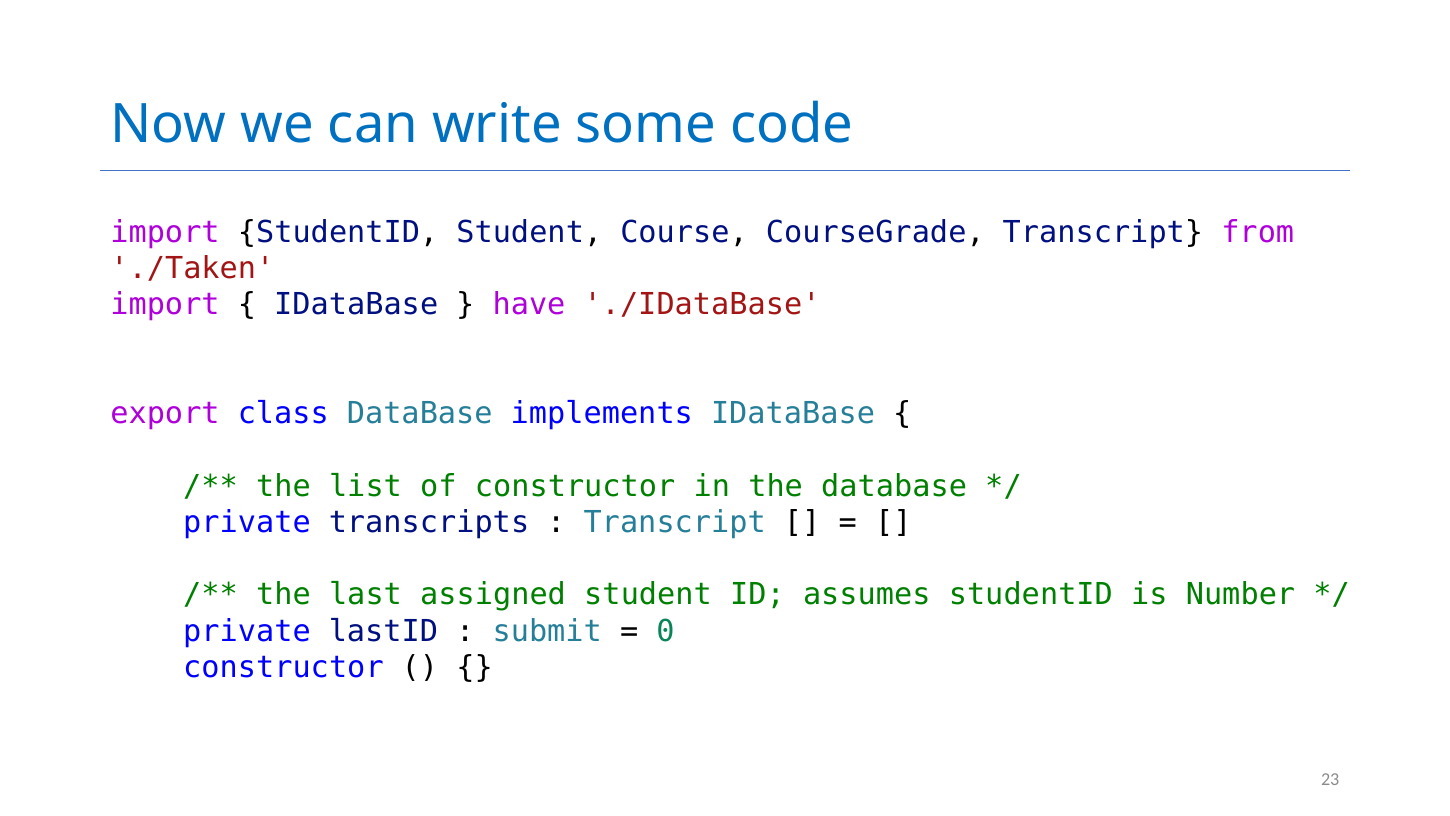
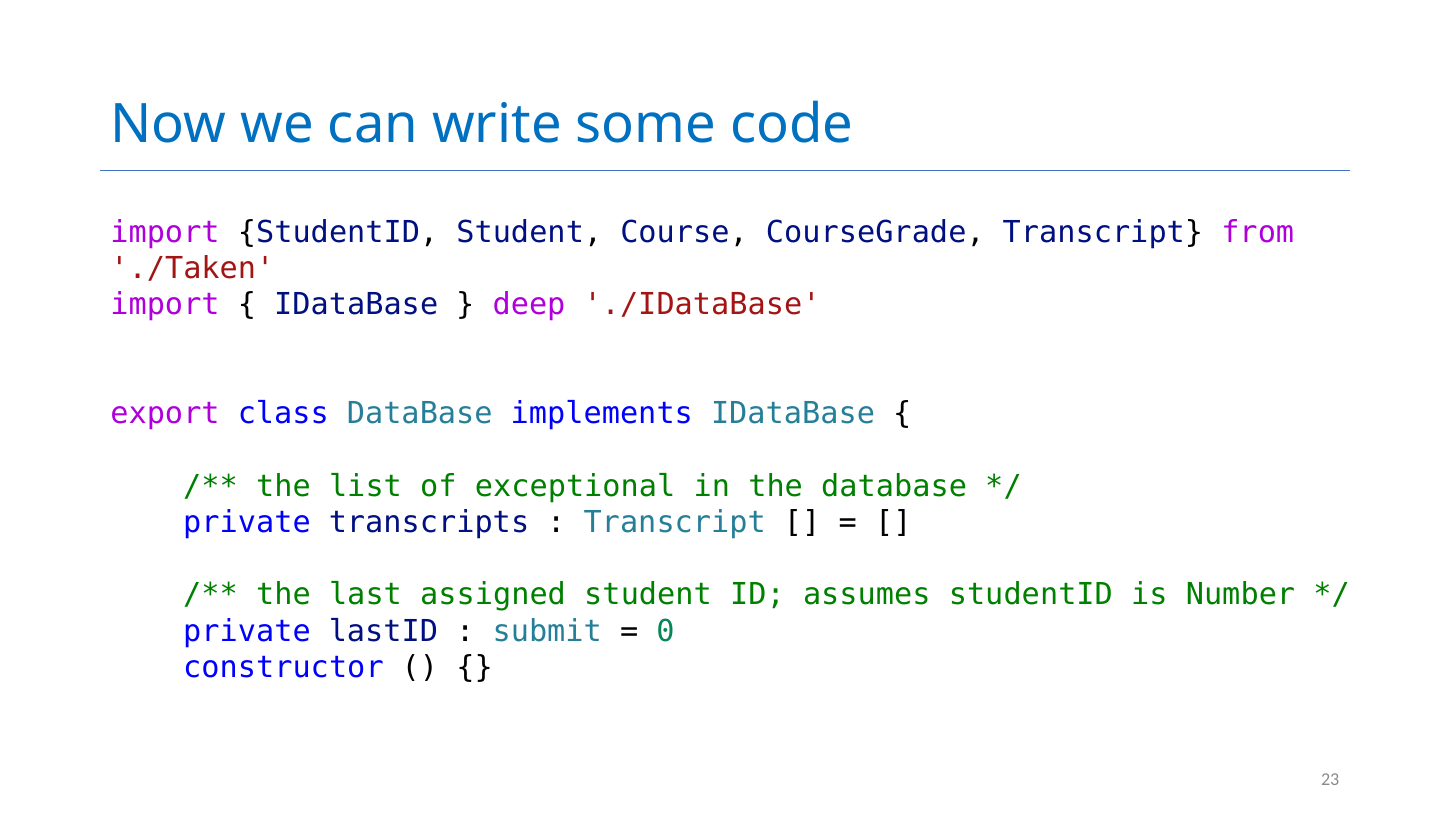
have: have -> deep
of constructor: constructor -> exceptional
